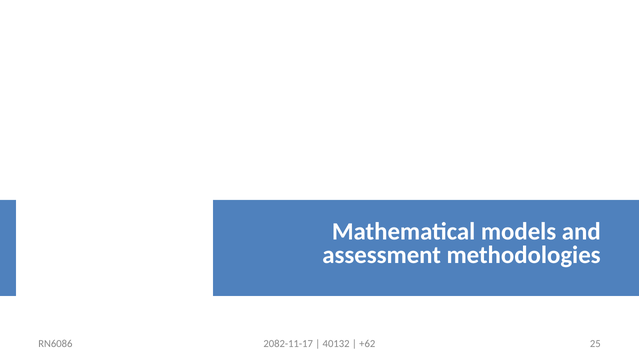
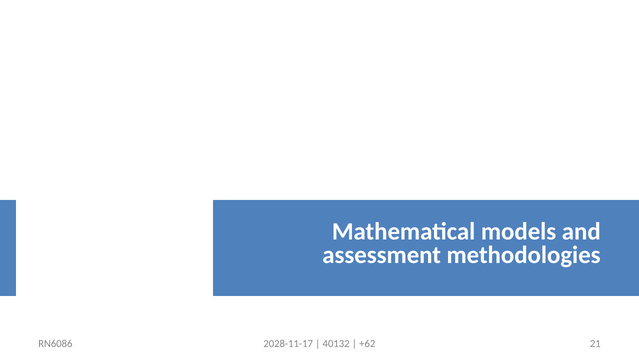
2082-11-17: 2082-11-17 -> 2028-11-17
25: 25 -> 21
